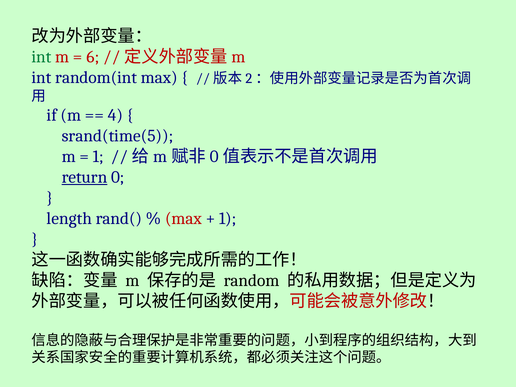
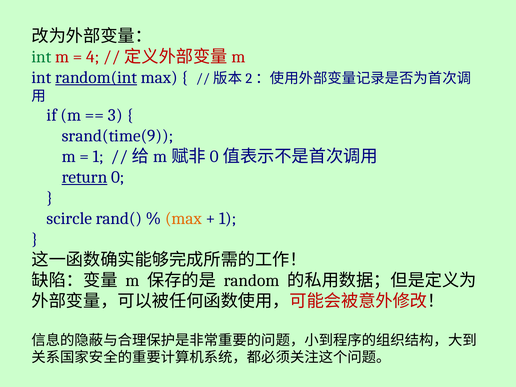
6: 6 -> 4
random(int underline: none -> present
4: 4 -> 3
srand(time(5: srand(time(5 -> srand(time(9
length: length -> scircle
max at (184, 218) colour: red -> orange
